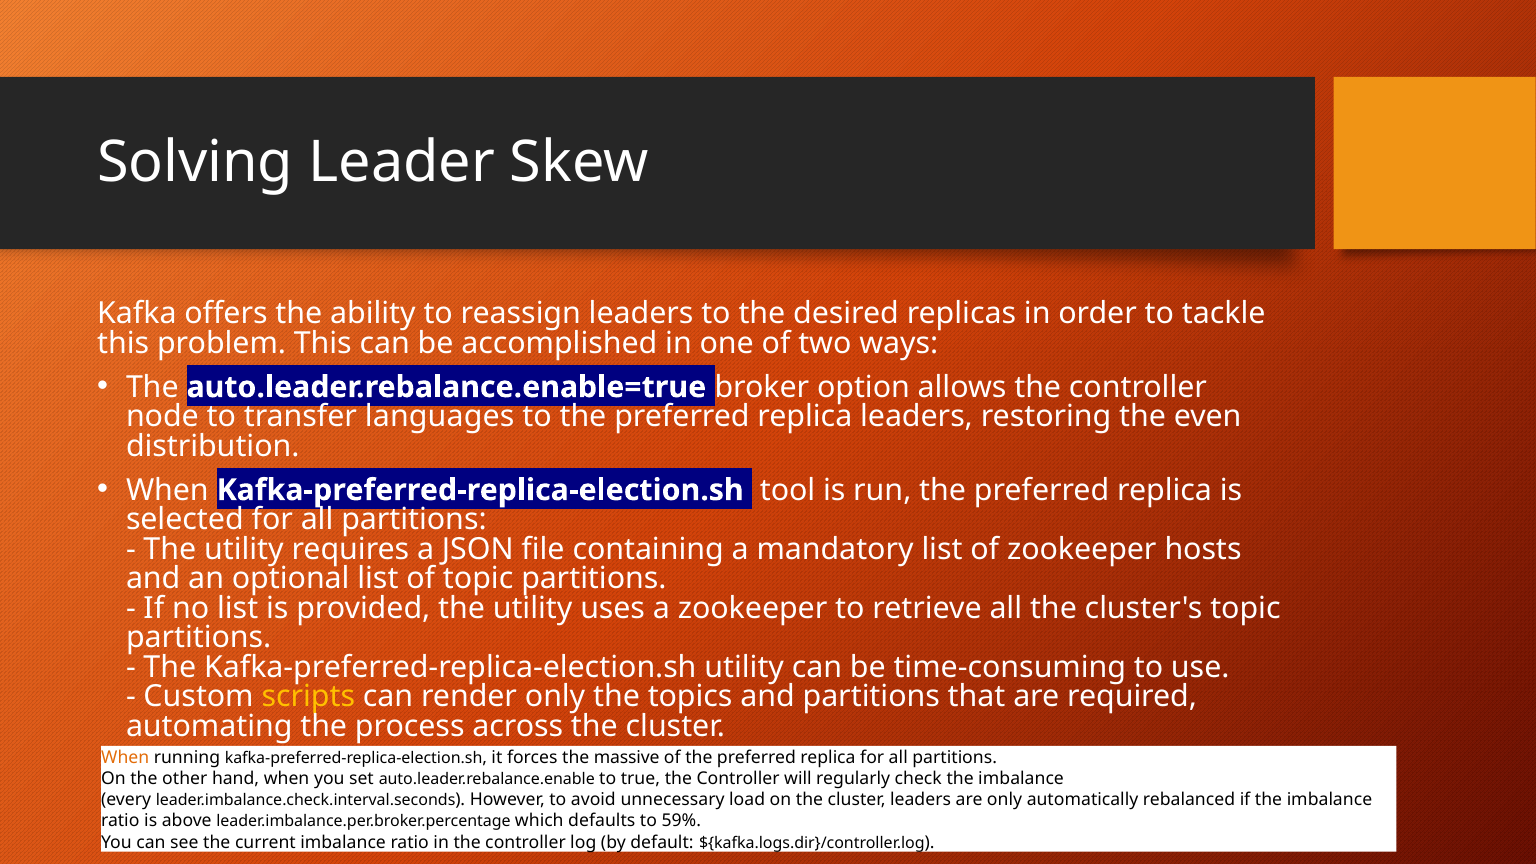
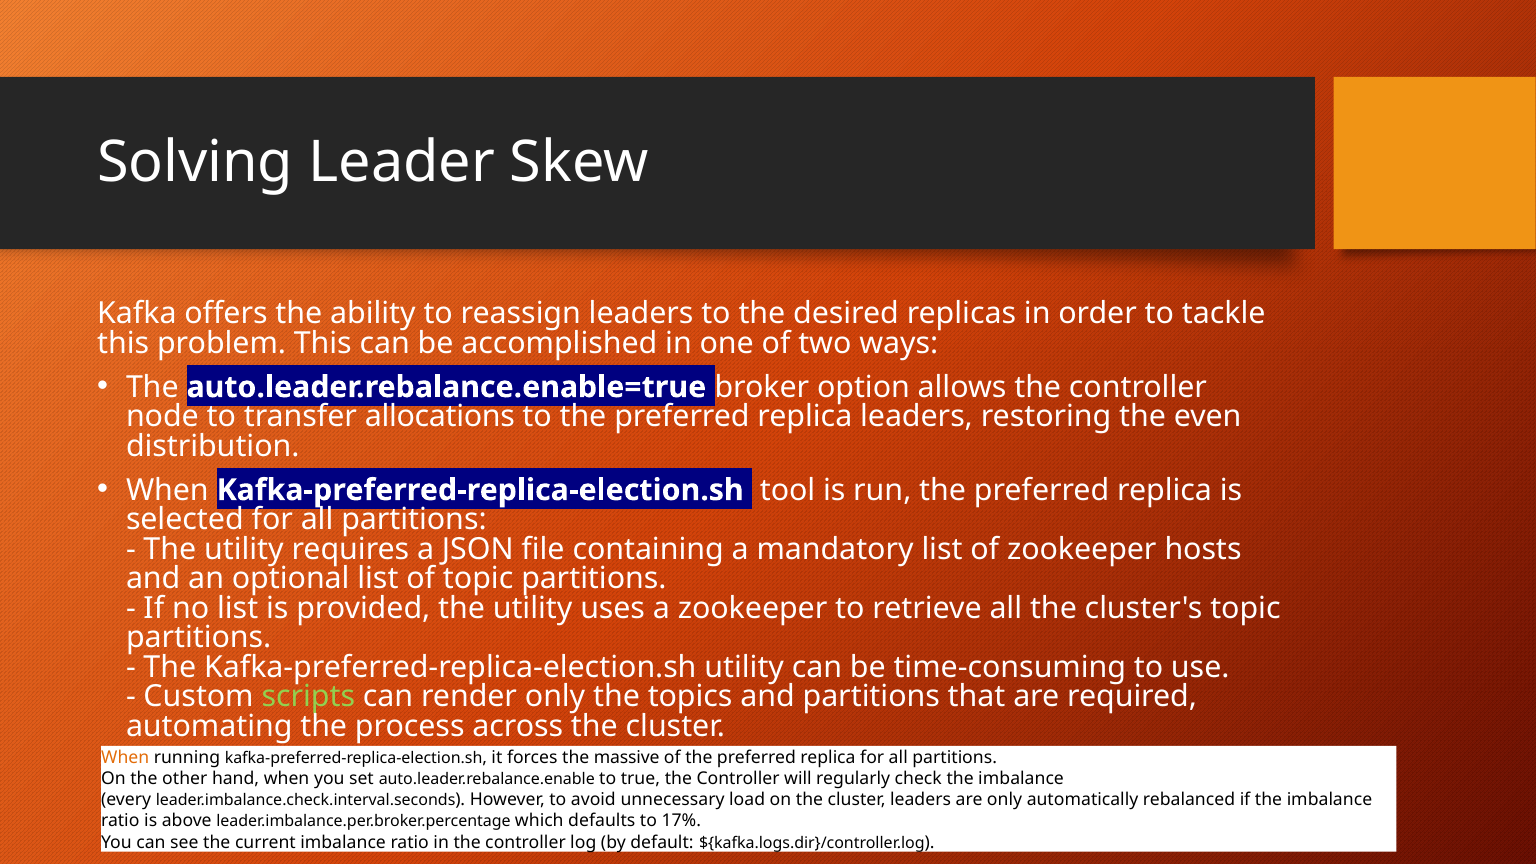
languages: languages -> allocations
scripts colour: yellow -> light green
59%: 59% -> 17%
